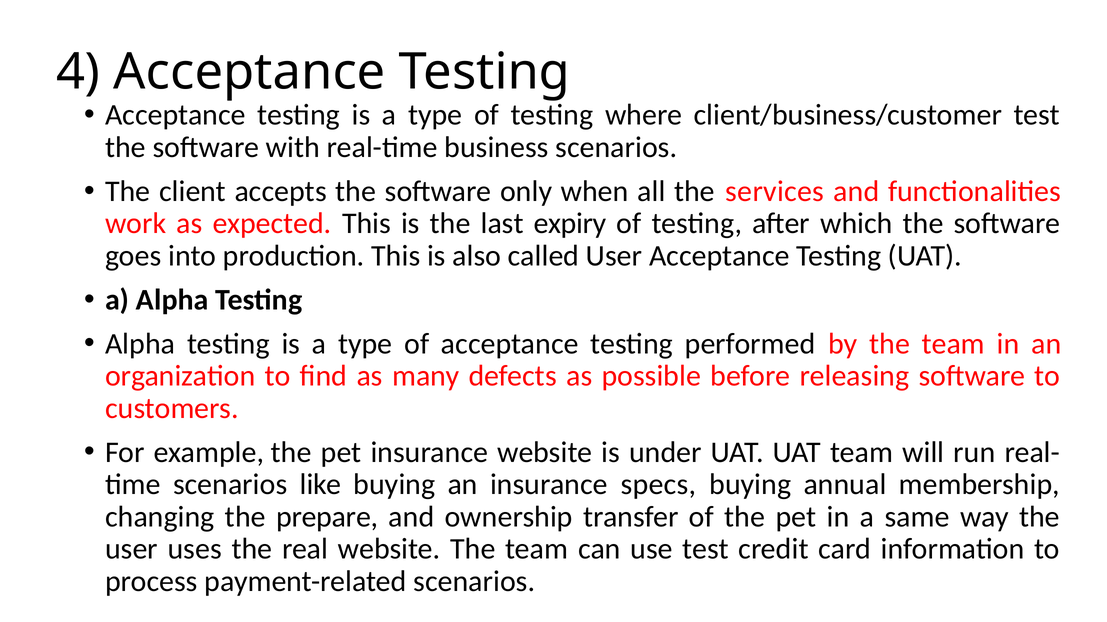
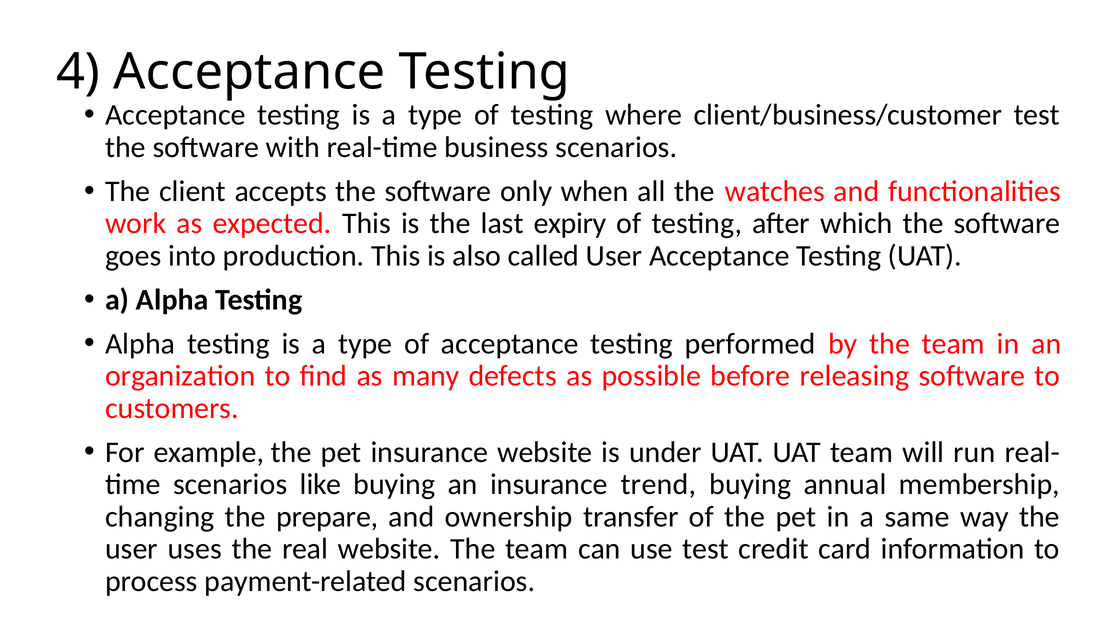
services: services -> watches
specs: specs -> trend
